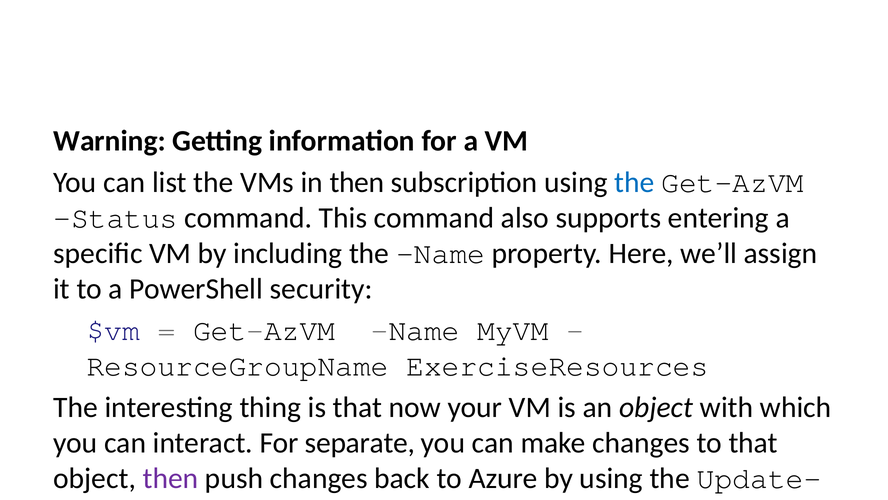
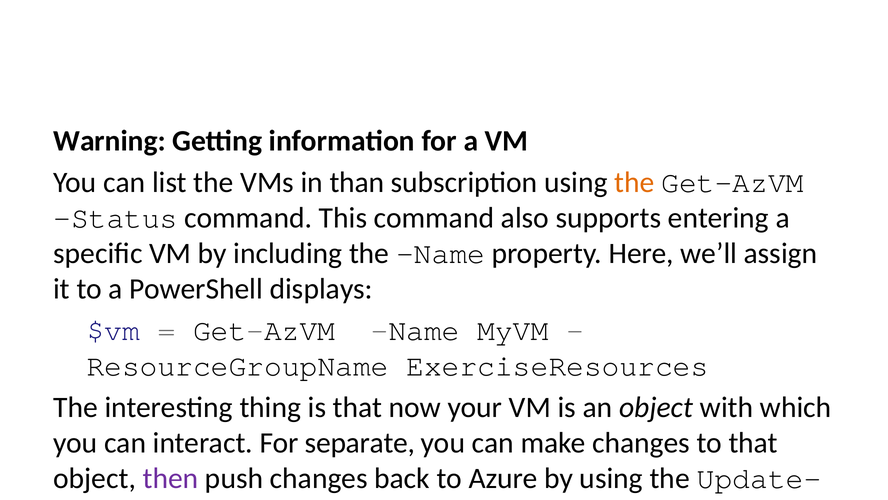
in then: then -> than
the at (634, 182) colour: blue -> orange
security: security -> displays
